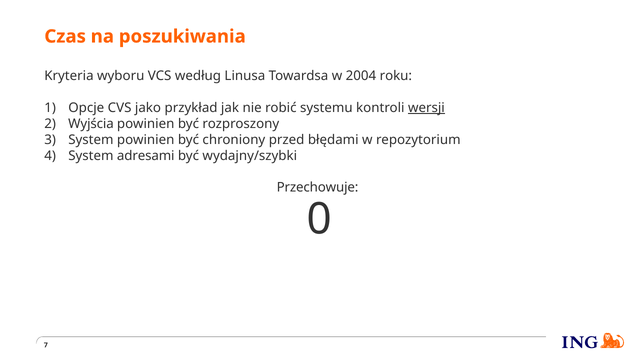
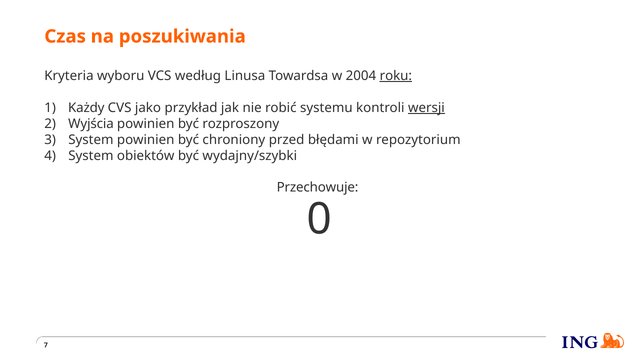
roku underline: none -> present
Opcje: Opcje -> Każdy
adresami: adresami -> obiektów
